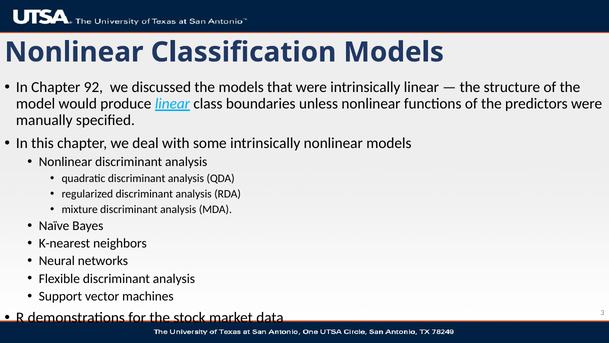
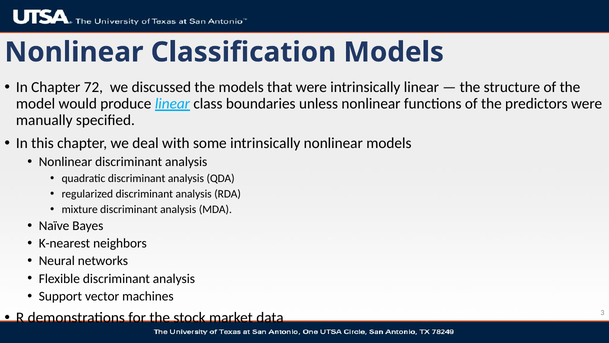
92: 92 -> 72
